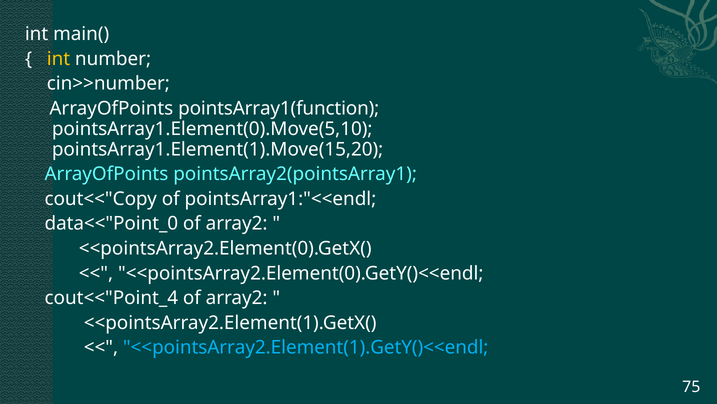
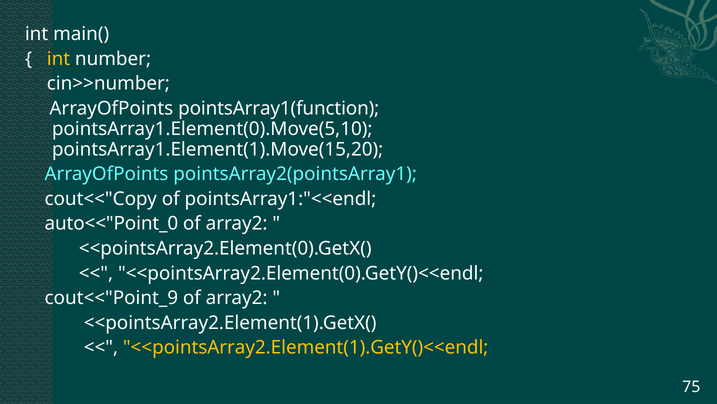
data<<"Point_0: data<<"Point_0 -> auto<<"Point_0
cout<<"Point_4: cout<<"Point_4 -> cout<<"Point_9
<<pointsArray2.Element(1).GetY()<<endl colour: light blue -> yellow
